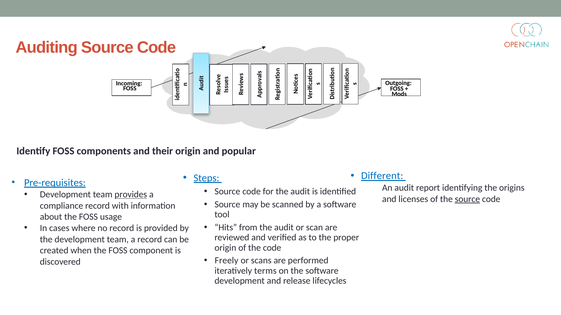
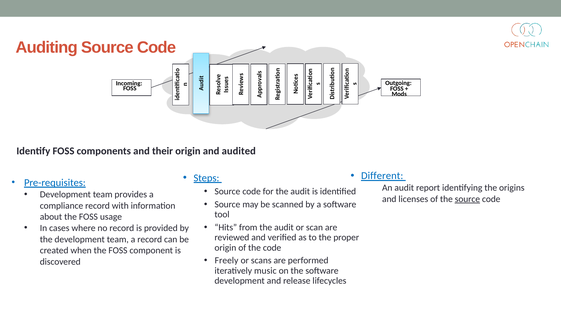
popular: popular -> audited
provides underline: present -> none
terms: terms -> music
